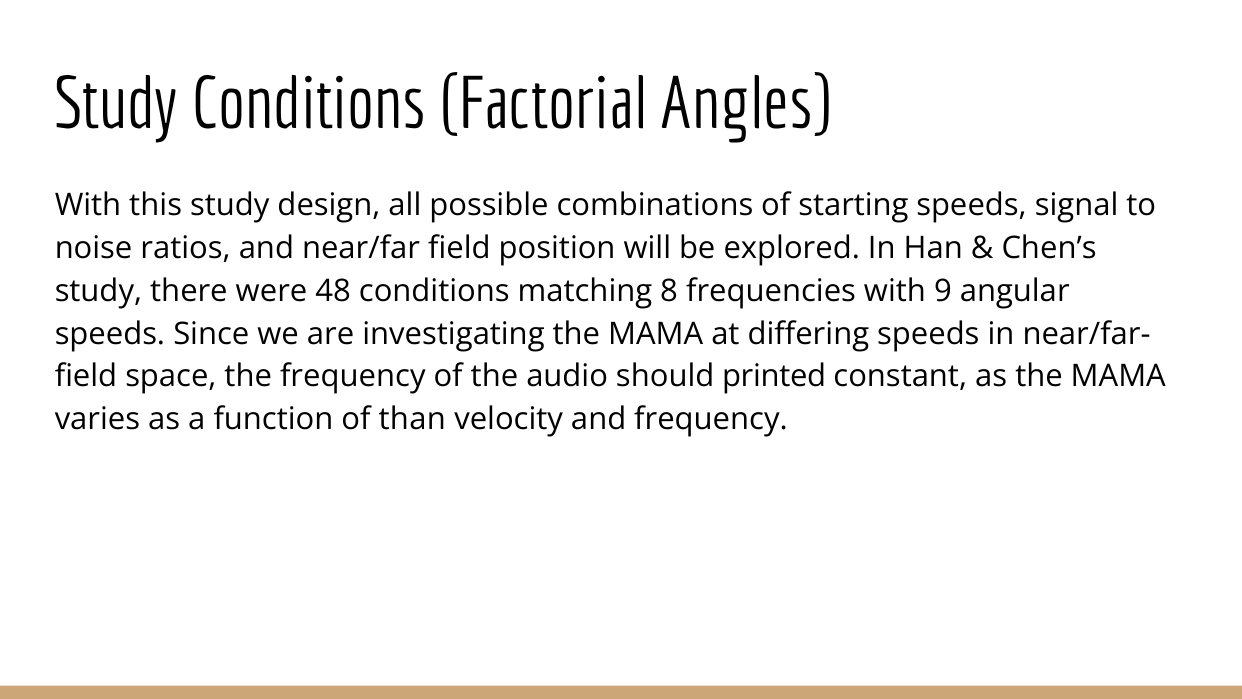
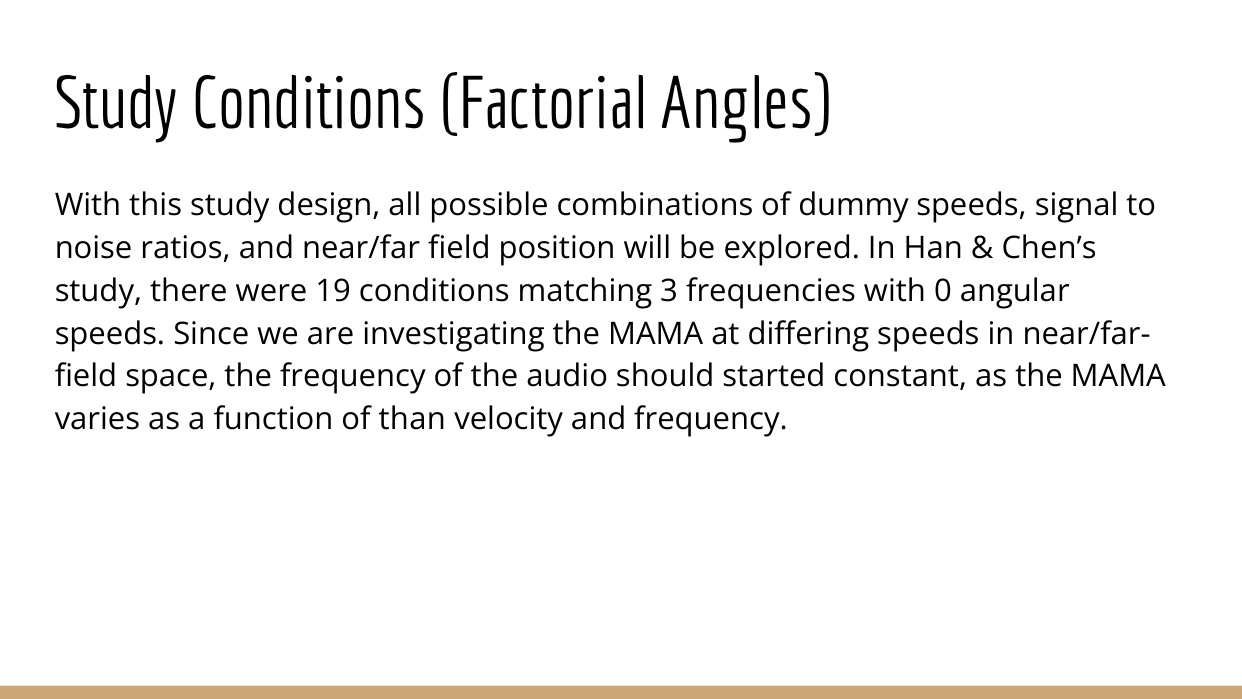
starting: starting -> dummy
48: 48 -> 19
8: 8 -> 3
9: 9 -> 0
printed: printed -> started
